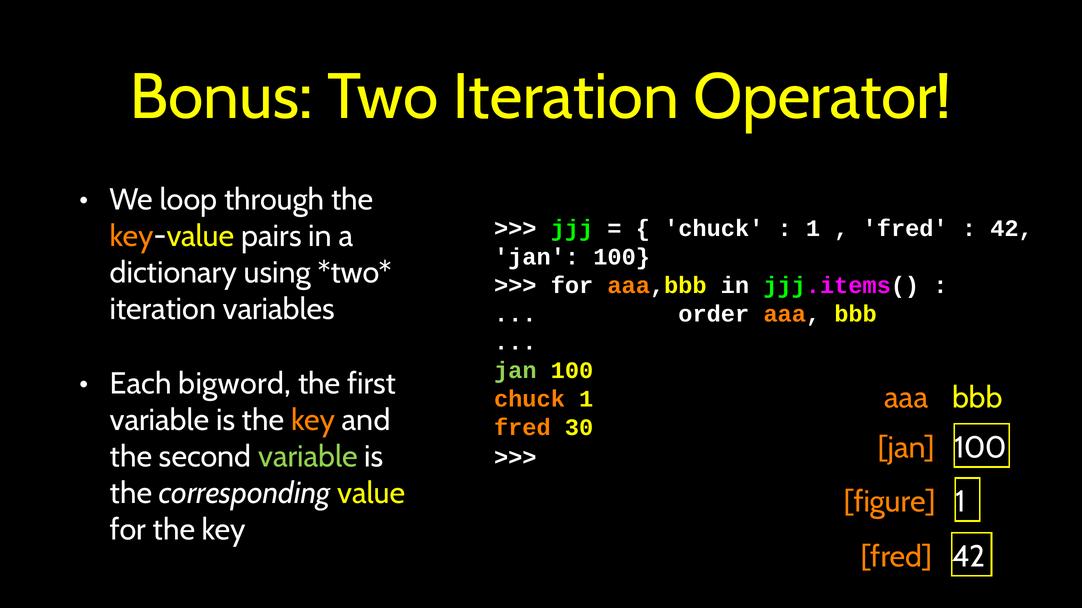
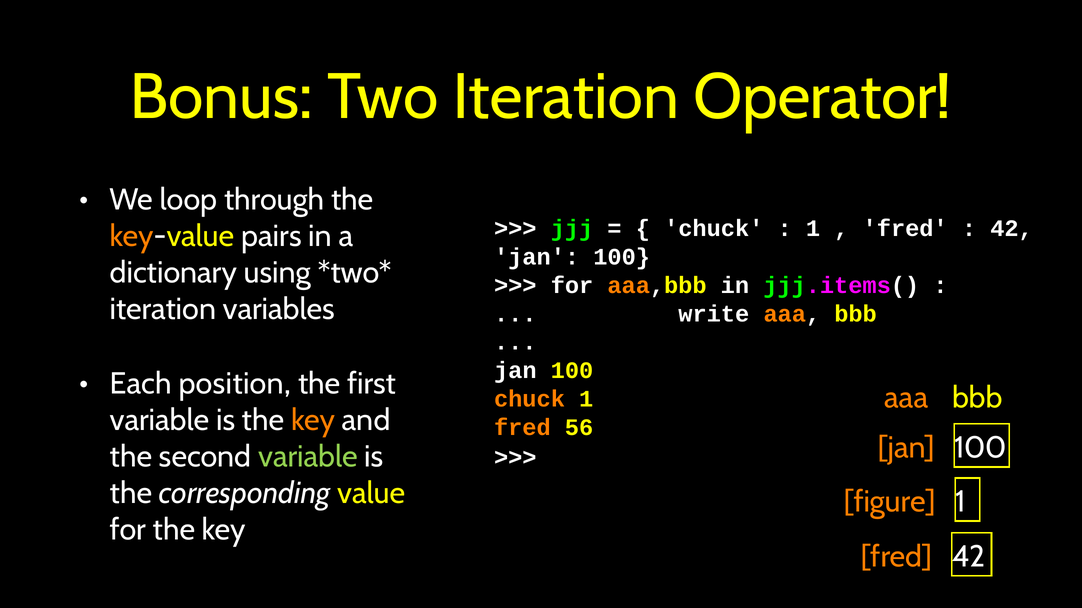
order: order -> write
jan at (515, 371) colour: light green -> white
bigword: bigword -> position
30: 30 -> 56
